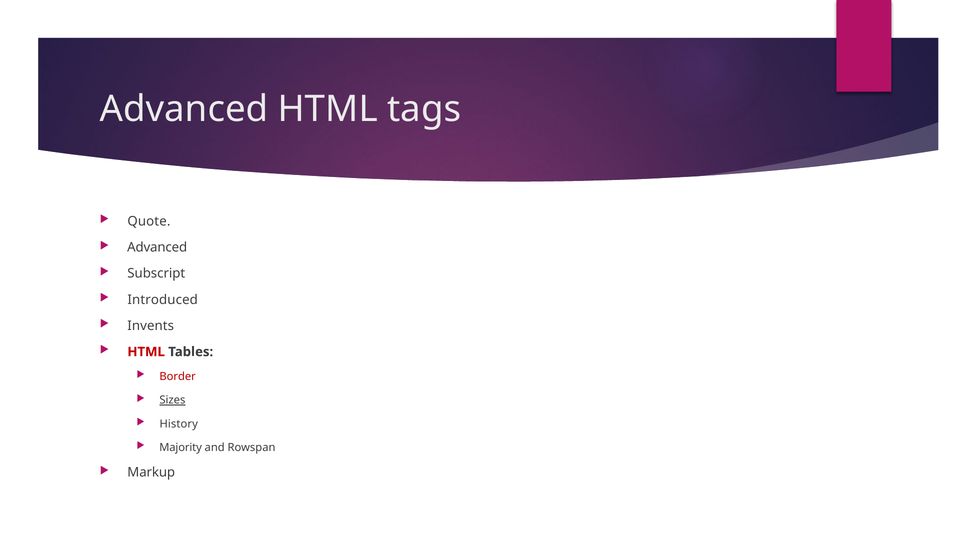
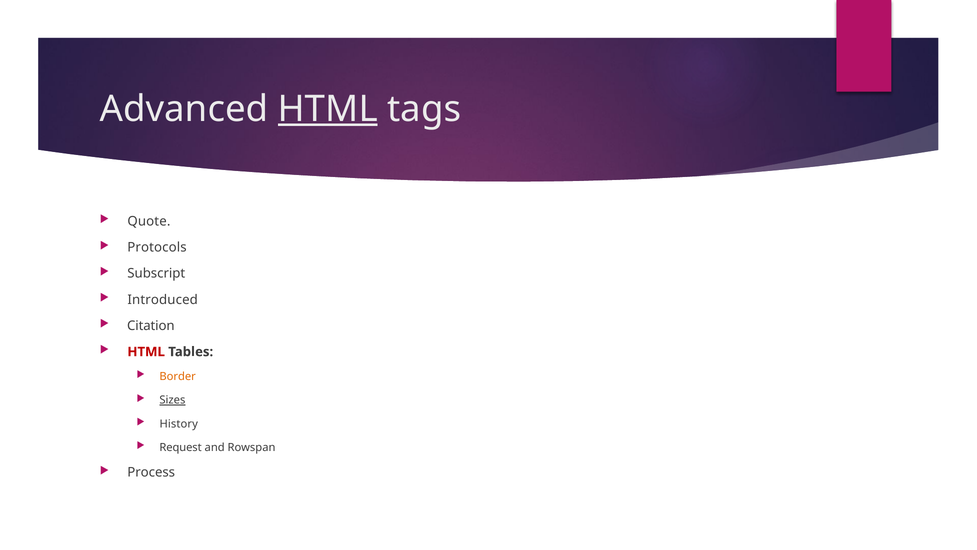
HTML at (328, 109) underline: none -> present
Advanced at (157, 247): Advanced -> Protocols
Invents: Invents -> Citation
Border colour: red -> orange
Majority: Majority -> Request
Markup: Markup -> Process
